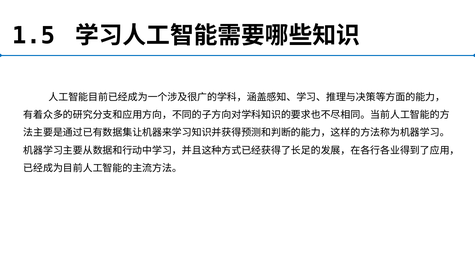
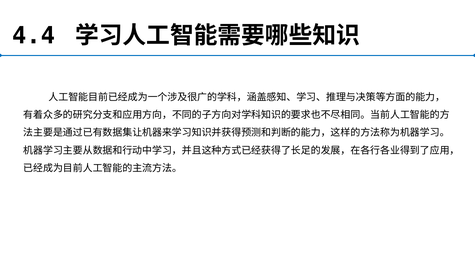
1.5: 1.5 -> 4.4
